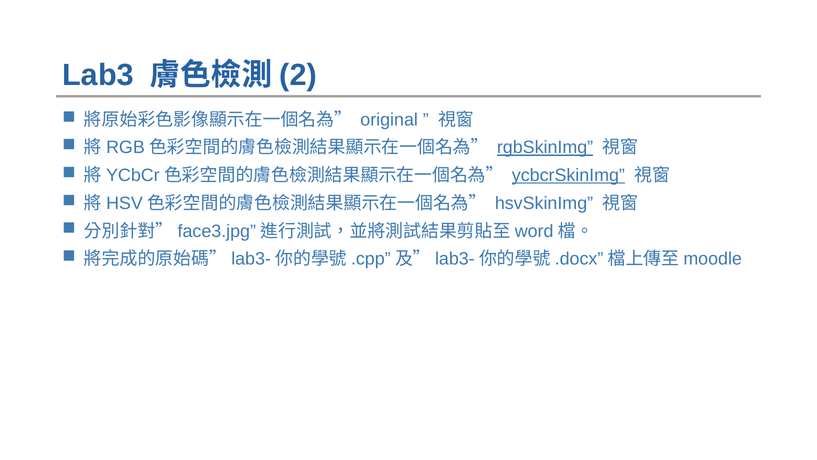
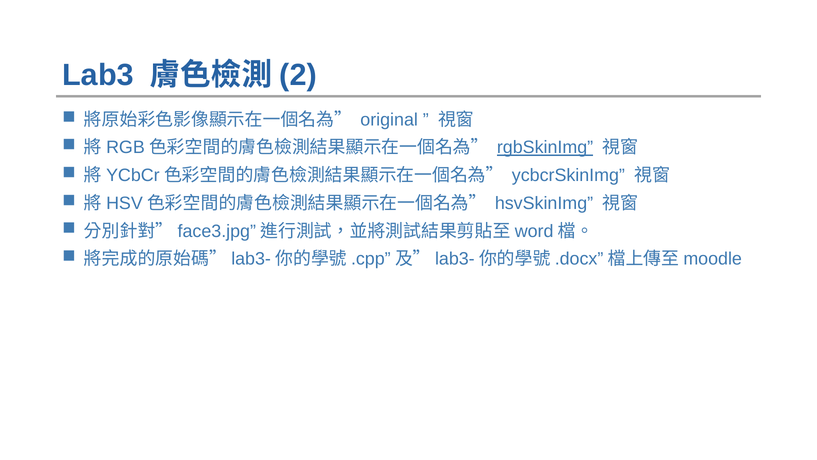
ycbcrSkinImg underline: present -> none
